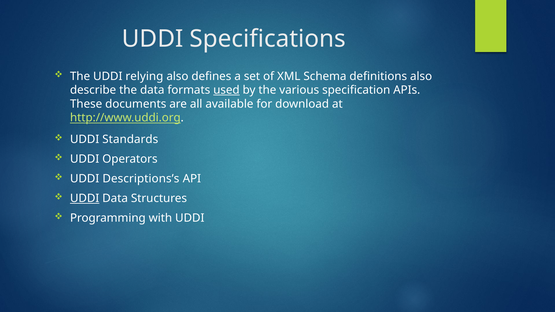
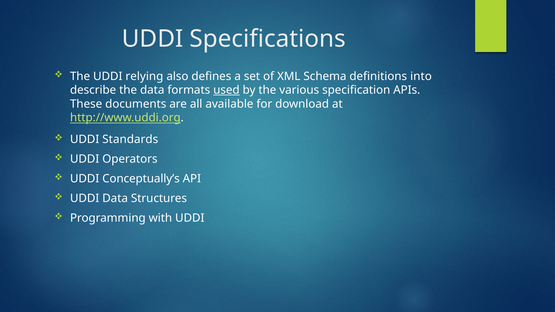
definitions also: also -> into
Descriptions’s: Descriptions’s -> Conceptually’s
UDDI at (85, 198) underline: present -> none
